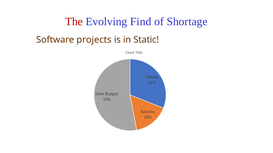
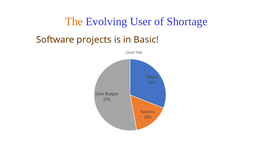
The colour: red -> orange
Find: Find -> User
Static: Static -> Basic
